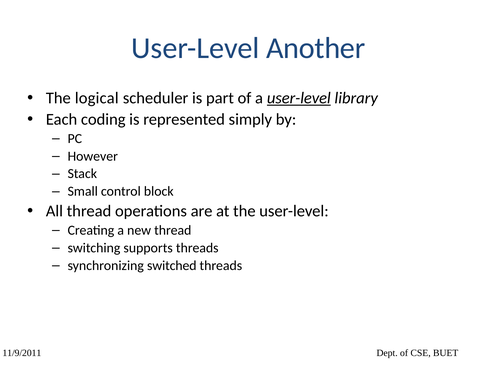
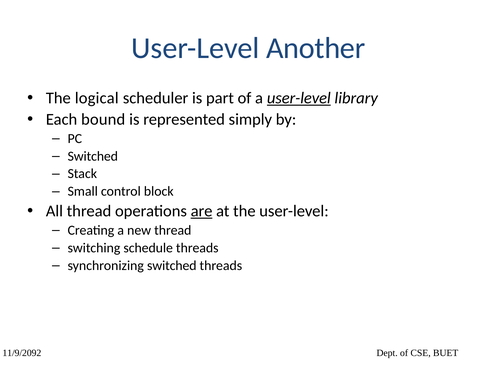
coding: coding -> bound
However at (93, 156): However -> Switched
are underline: none -> present
supports: supports -> schedule
11/9/2011: 11/9/2011 -> 11/9/2092
